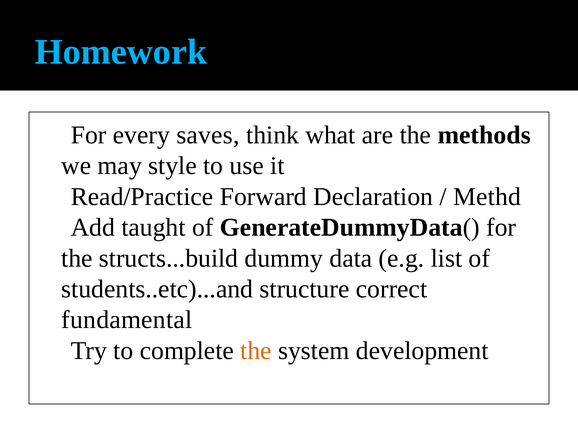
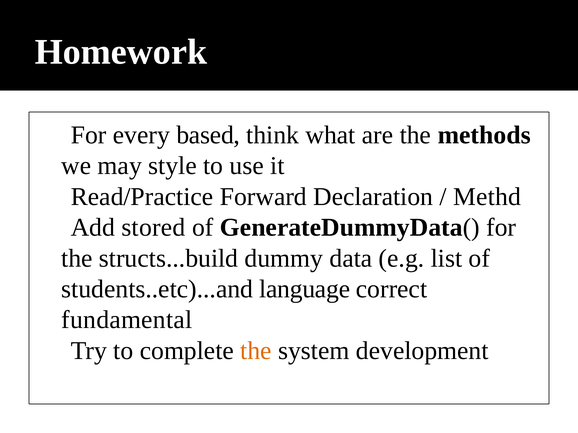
Homework colour: light blue -> white
saves: saves -> based
taught: taught -> stored
structure: structure -> language
